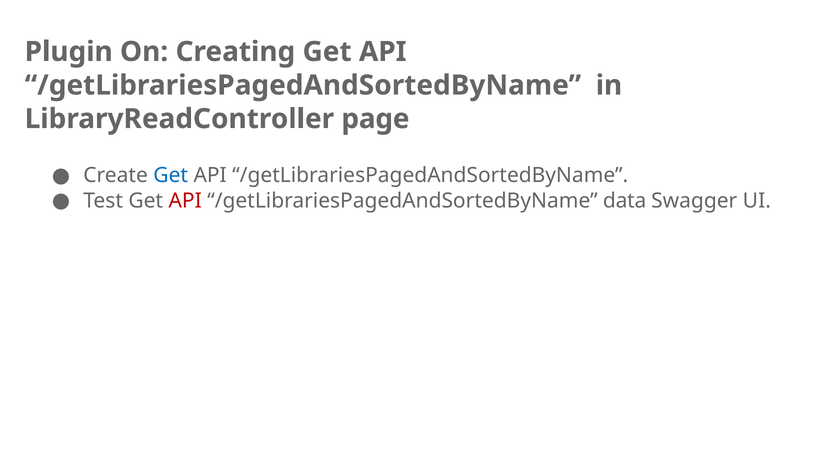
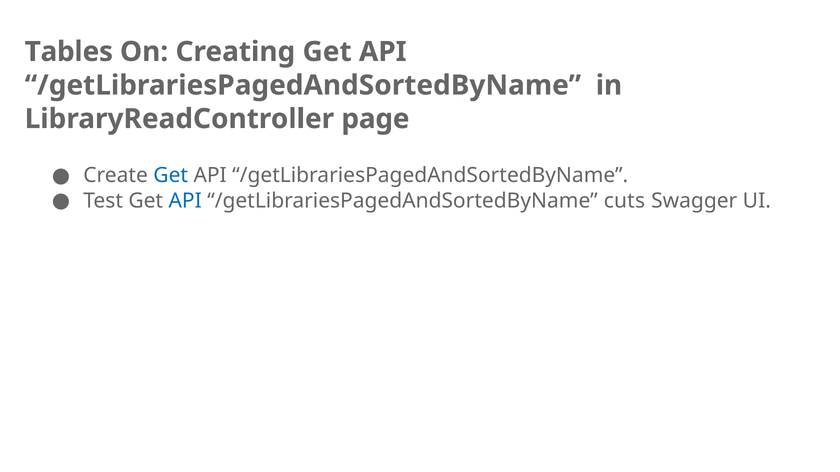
Plugin: Plugin -> Tables
API at (185, 201) colour: red -> blue
data: data -> cuts
